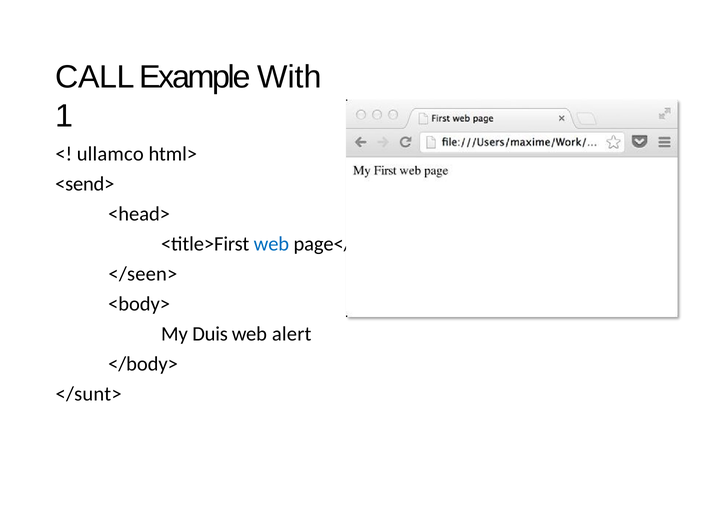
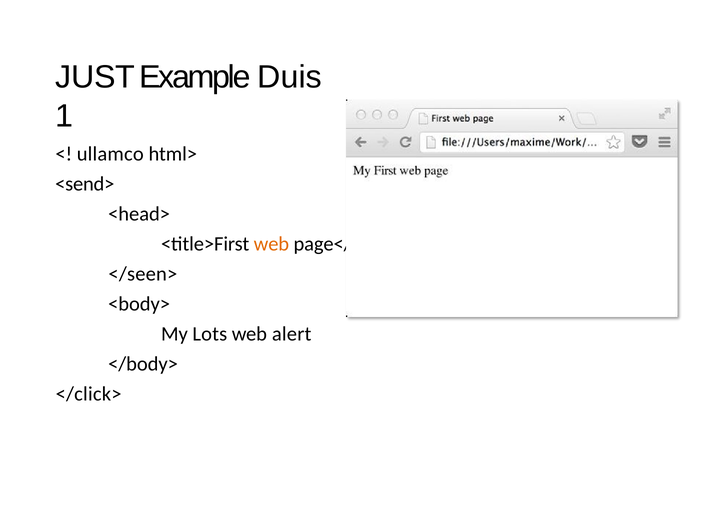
CALL: CALL -> JUST
With: With -> Duis
web at (271, 244) colour: blue -> orange
Duis: Duis -> Lots
</sunt>: </sunt> -> </click>
